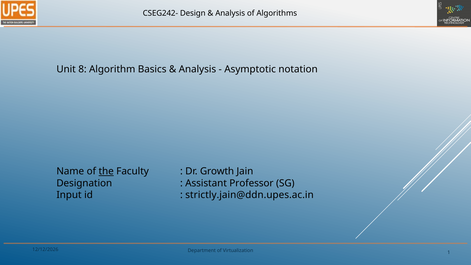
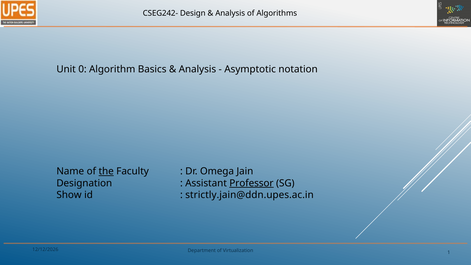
8: 8 -> 0
Growth: Growth -> Omega
Professor underline: none -> present
Input: Input -> Show
